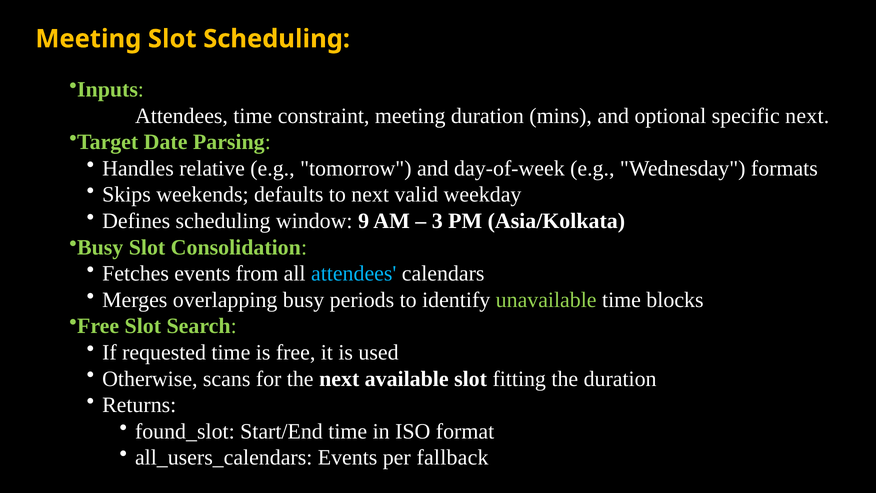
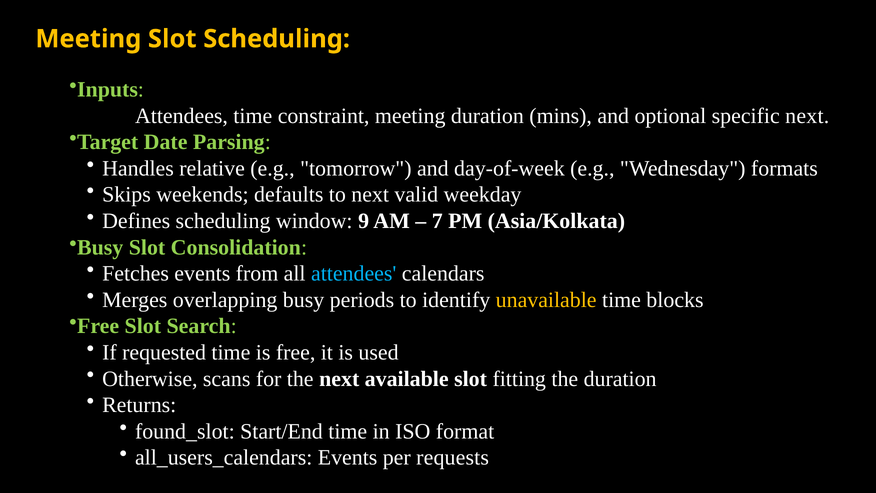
3: 3 -> 7
unavailable colour: light green -> yellow
fallback: fallback -> requests
